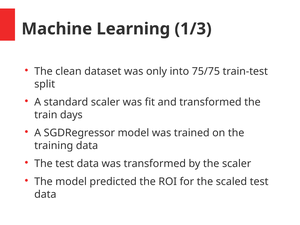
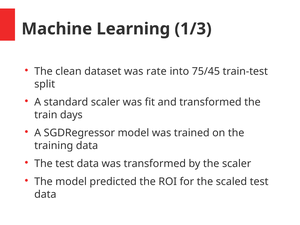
only: only -> rate
75/75: 75/75 -> 75/45
